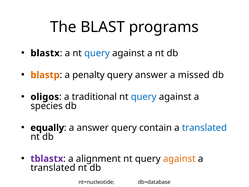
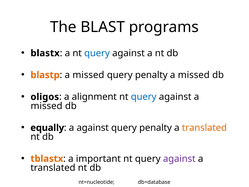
penalty at (88, 75): penalty -> missed
answer at (151, 75): answer -> penalty
traditional: traditional -> alignment
species at (47, 106): species -> missed
a answer: answer -> against
contain at (156, 128): contain -> penalty
translated at (204, 128) colour: blue -> orange
tblastx colour: purple -> orange
alignment: alignment -> important
against at (179, 158) colour: orange -> purple
